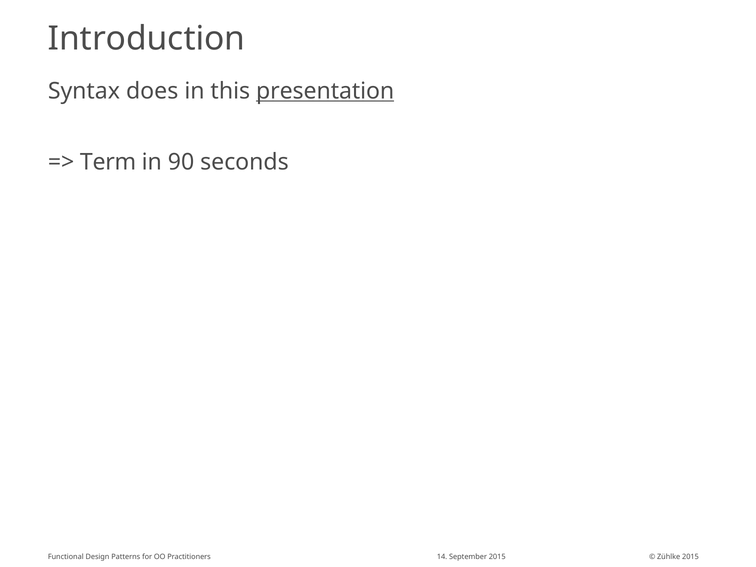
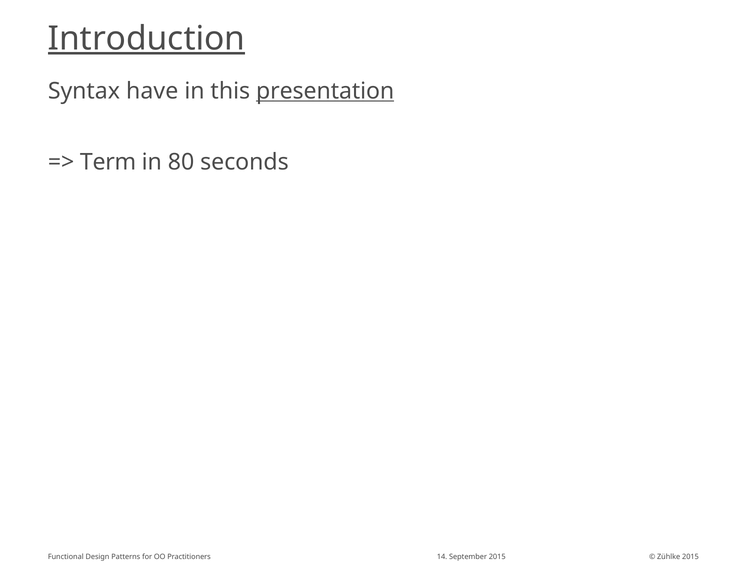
Introduction underline: none -> present
does: does -> have
90: 90 -> 80
